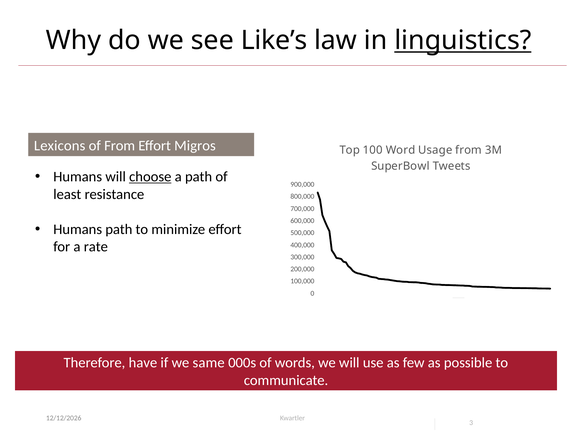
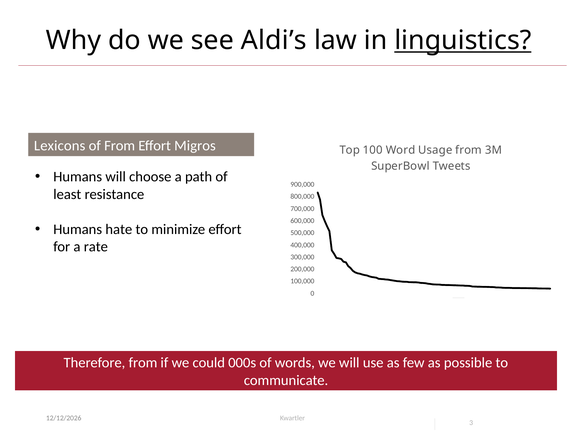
Like’s: Like’s -> Aldi’s
choose underline: present -> none
Humans path: path -> hate
Therefore have: have -> from
same: same -> could
